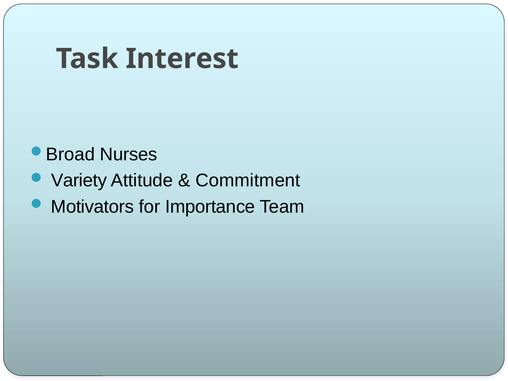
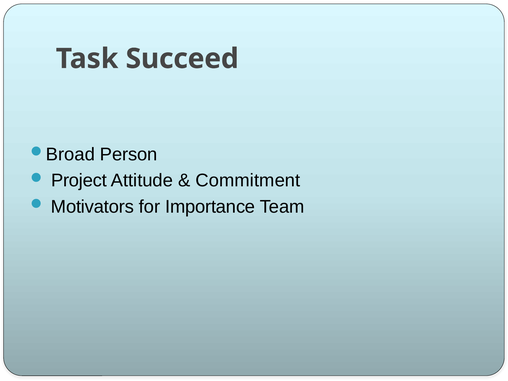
Interest: Interest -> Succeed
Nurses: Nurses -> Person
Variety: Variety -> Project
